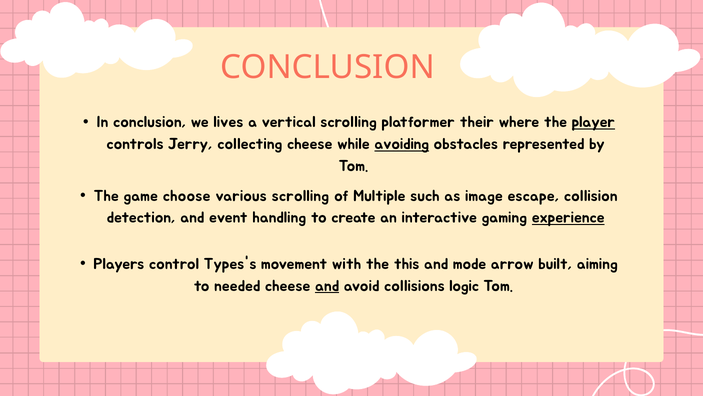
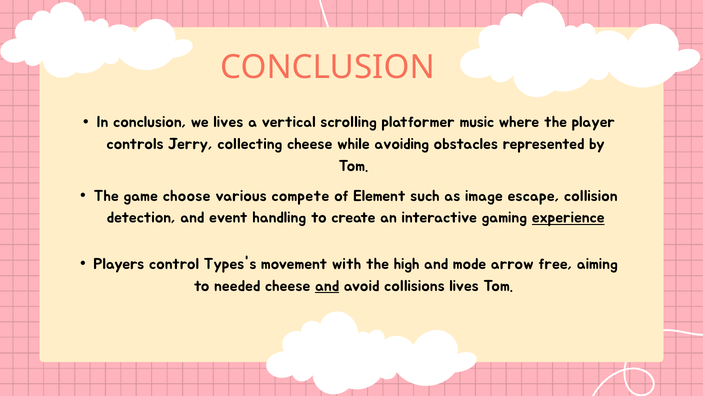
their: their -> music
player underline: present -> none
avoiding underline: present -> none
various scrolling: scrolling -> compete
Multiple: Multiple -> Element
this: this -> high
built: built -> free
collisions logic: logic -> lives
